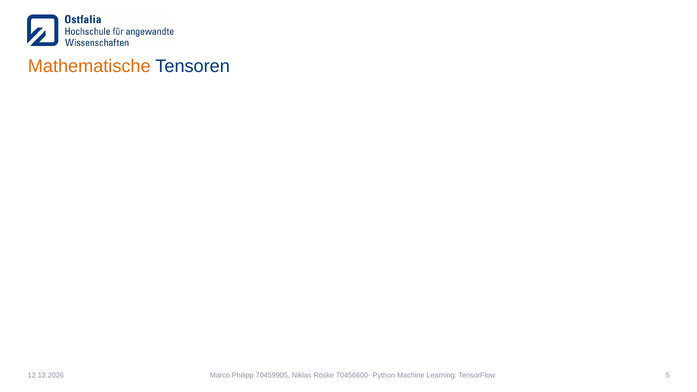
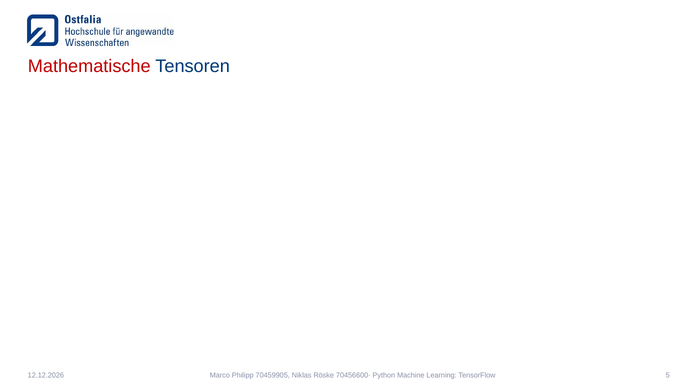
Mathematische colour: orange -> red
